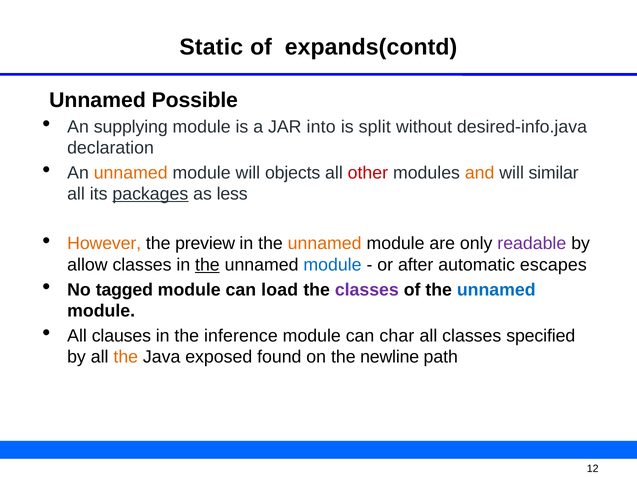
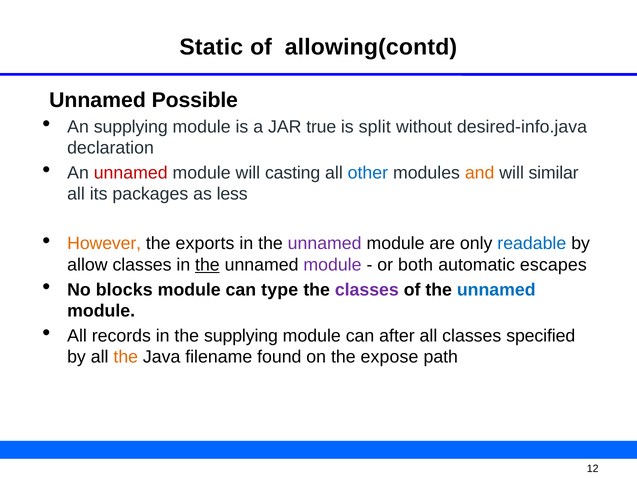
expands(contd: expands(contd -> allowing(contd
into: into -> true
unnamed at (131, 173) colour: orange -> red
objects: objects -> casting
other colour: red -> blue
packages underline: present -> none
preview: preview -> exports
unnamed at (325, 244) colour: orange -> purple
readable colour: purple -> blue
module at (332, 265) colour: blue -> purple
after: after -> both
tagged: tagged -> blocks
load: load -> type
clauses: clauses -> records
the inference: inference -> supplying
char: char -> after
exposed: exposed -> filename
newline: newline -> expose
